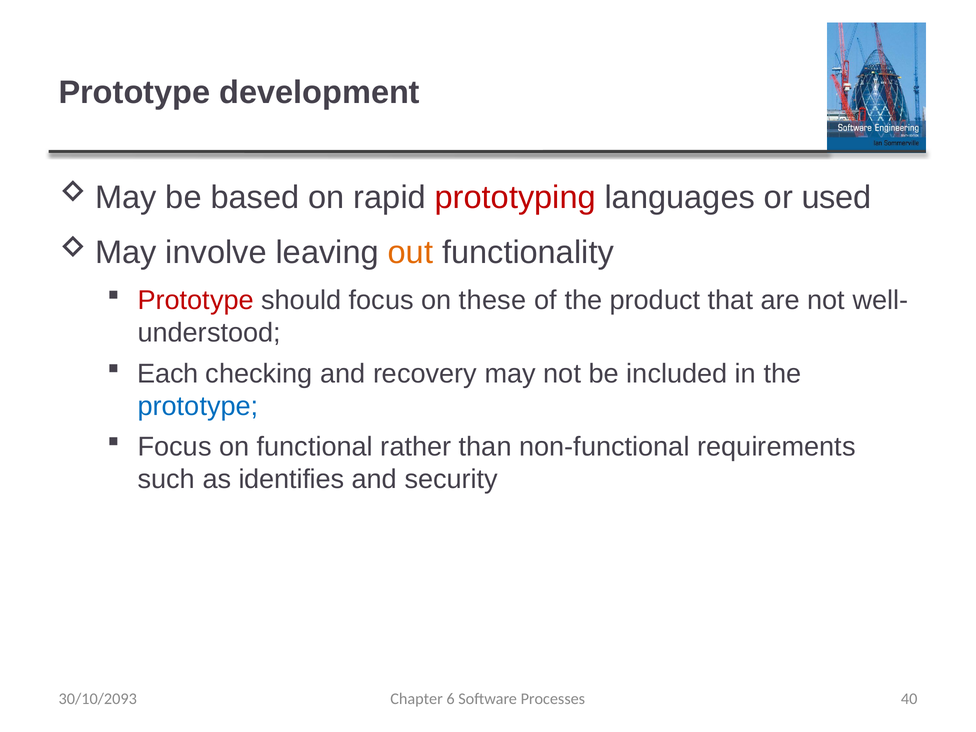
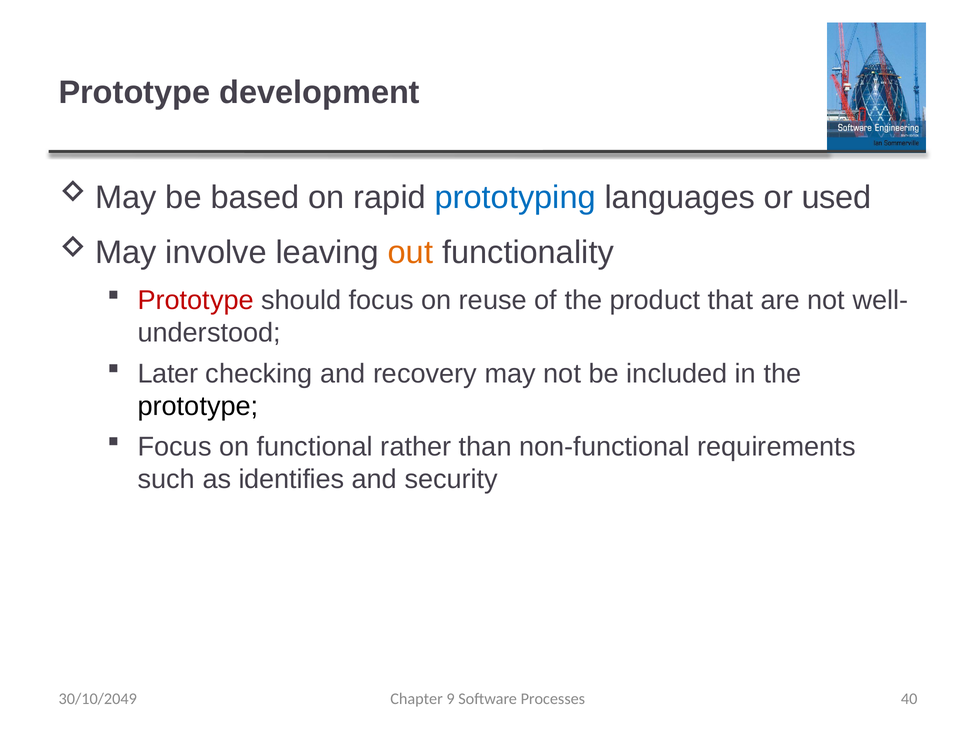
prototyping colour: red -> blue
these: these -> reuse
Each: Each -> Later
prototype at (198, 406) colour: blue -> black
30/10/2093: 30/10/2093 -> 30/10/2049
6: 6 -> 9
